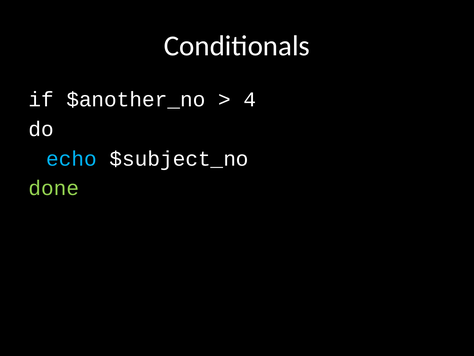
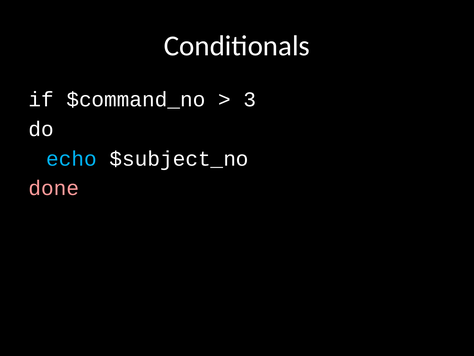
$another_no: $another_no -> $command_no
4: 4 -> 3
done colour: light green -> pink
